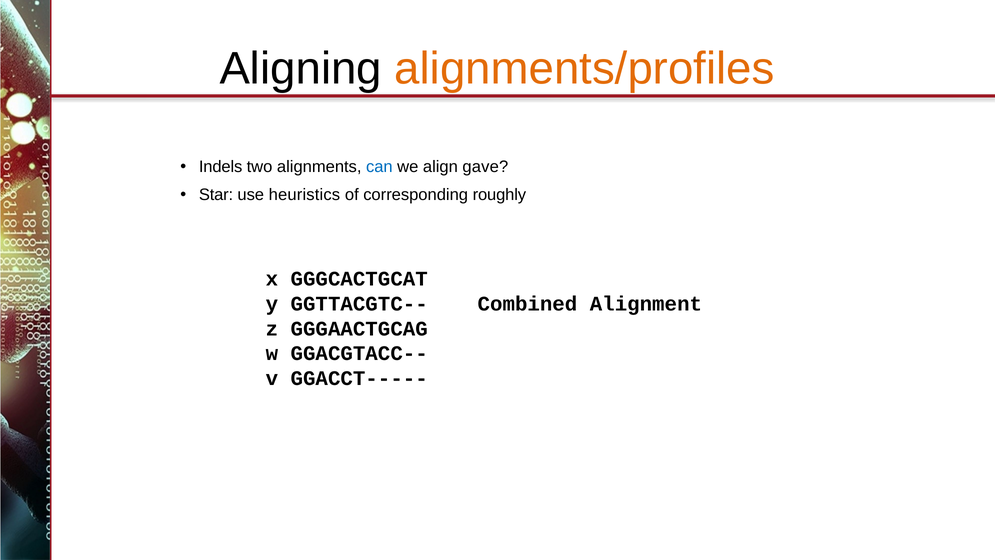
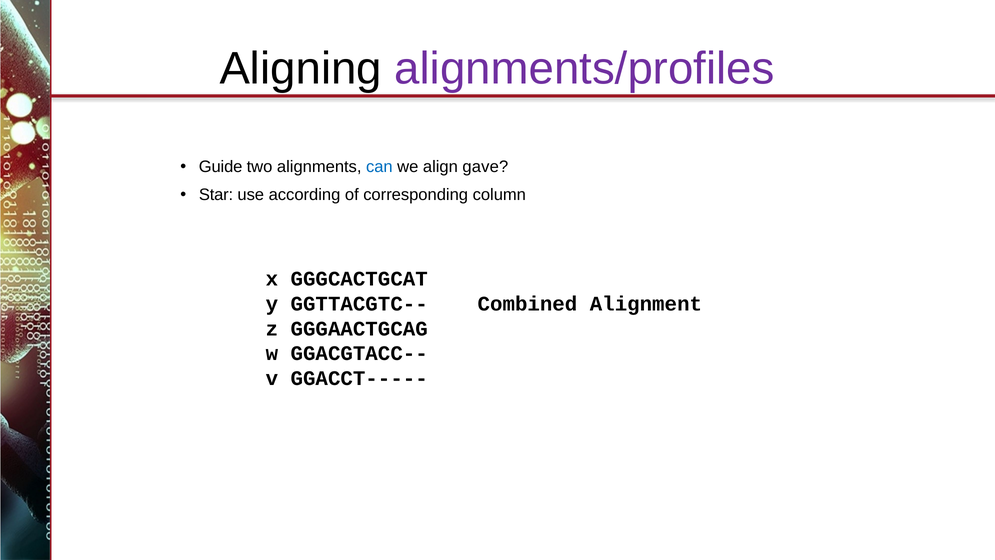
alignments/profiles colour: orange -> purple
Indels: Indels -> Guide
heuristics: heuristics -> according
roughly: roughly -> column
